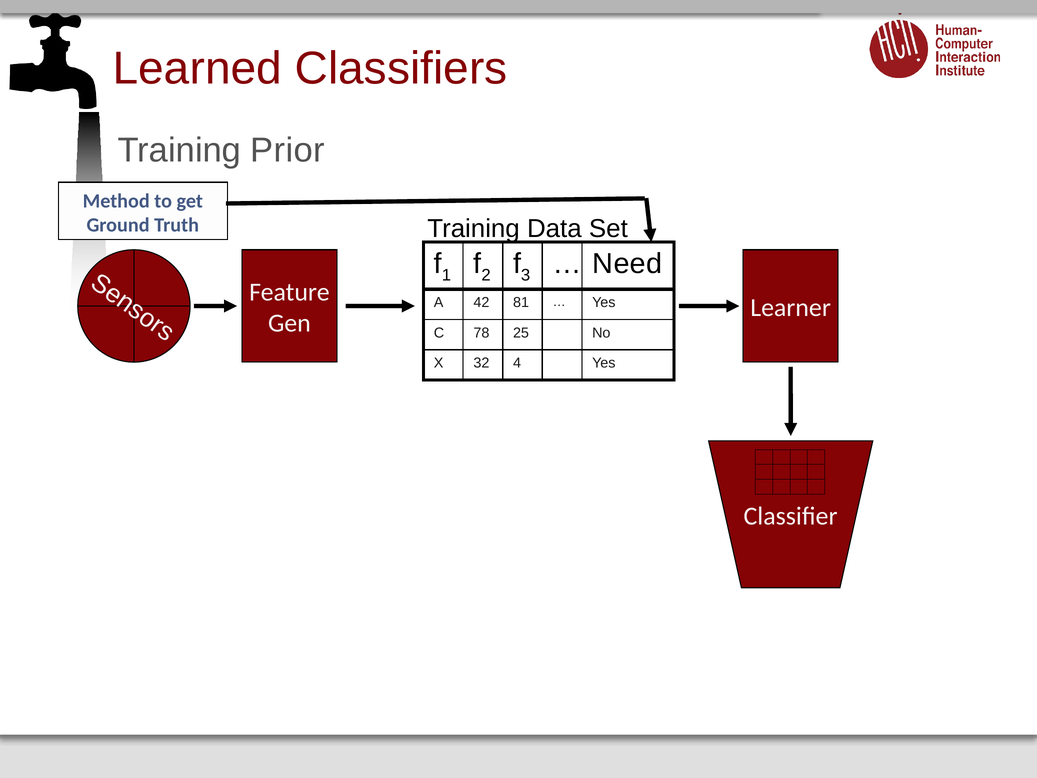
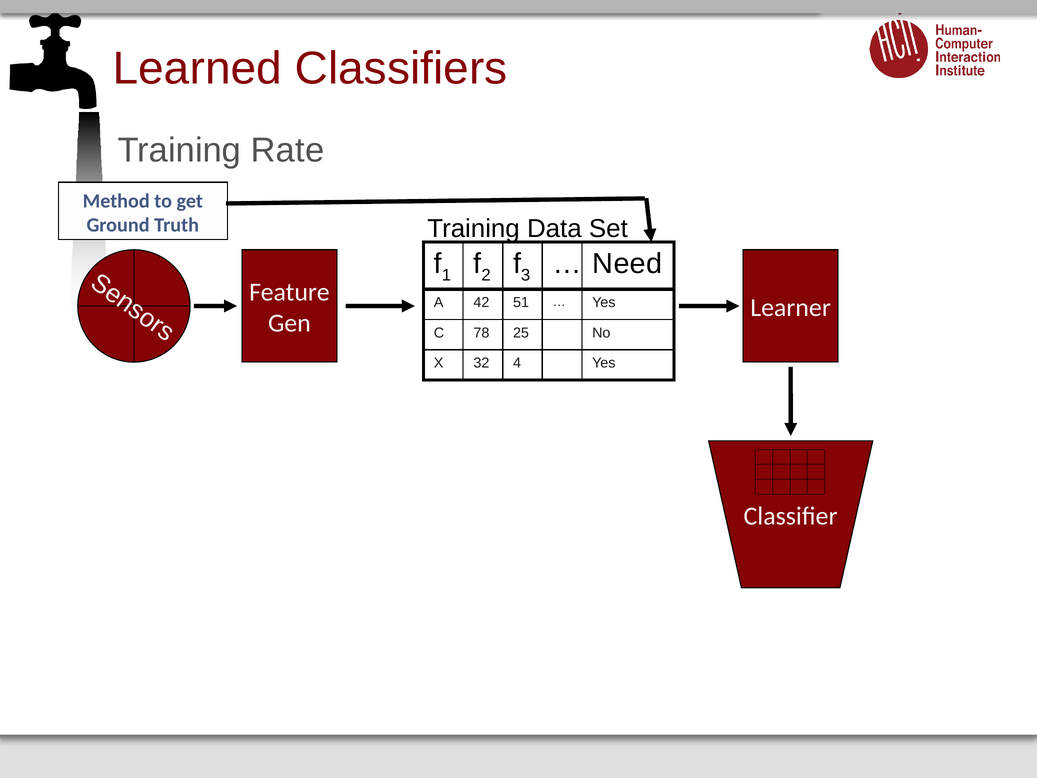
Prior: Prior -> Rate
81: 81 -> 51
